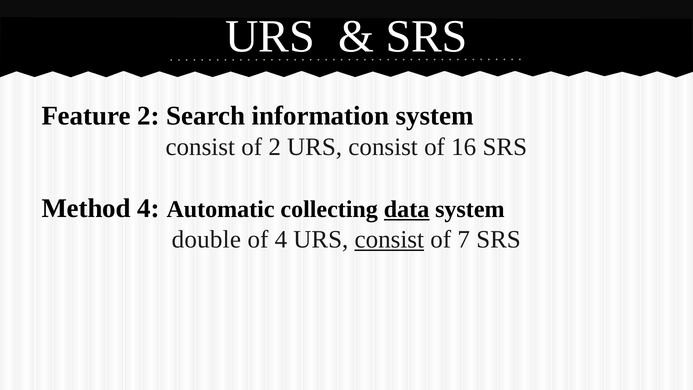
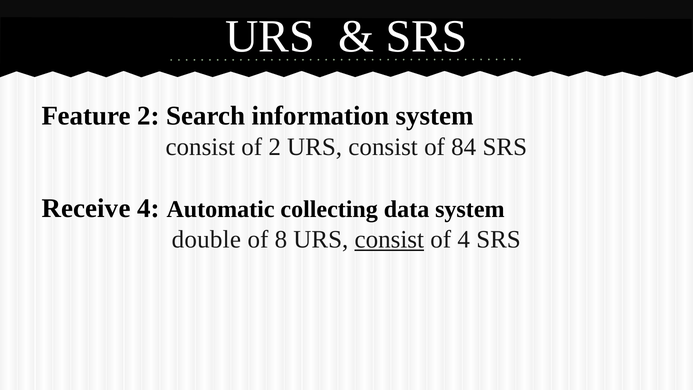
16: 16 -> 84
Method: Method -> Receive
data underline: present -> none
of 4: 4 -> 8
of 7: 7 -> 4
